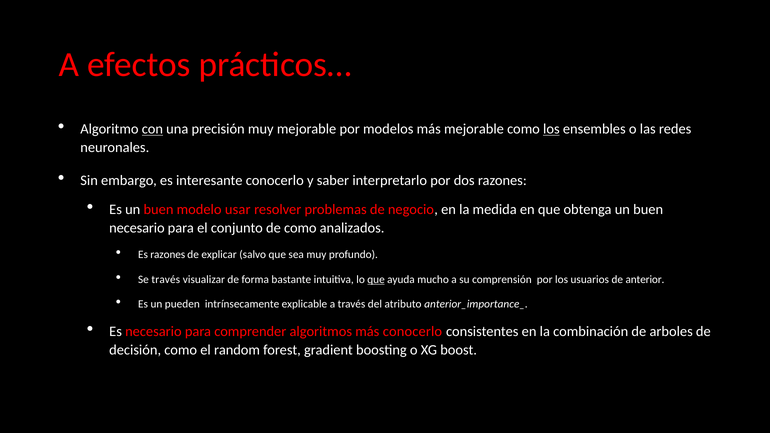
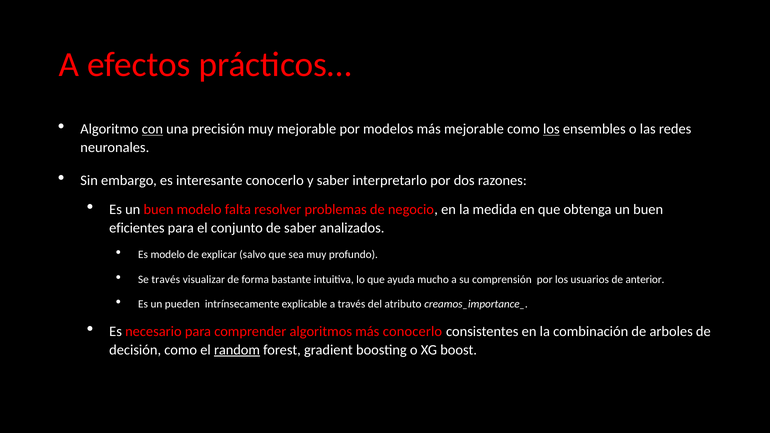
usar: usar -> falta
necesario at (137, 228): necesario -> eficientes
de como: como -> saber
Es razones: razones -> modelo
que at (376, 279) underline: present -> none
anterior_importance_: anterior_importance_ -> creamos_importance_
random underline: none -> present
